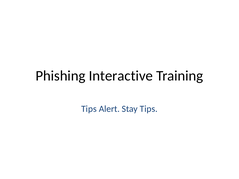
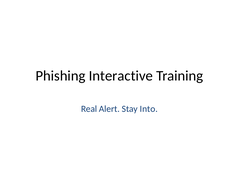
Tips at (89, 109): Tips -> Real
Stay Tips: Tips -> Into
